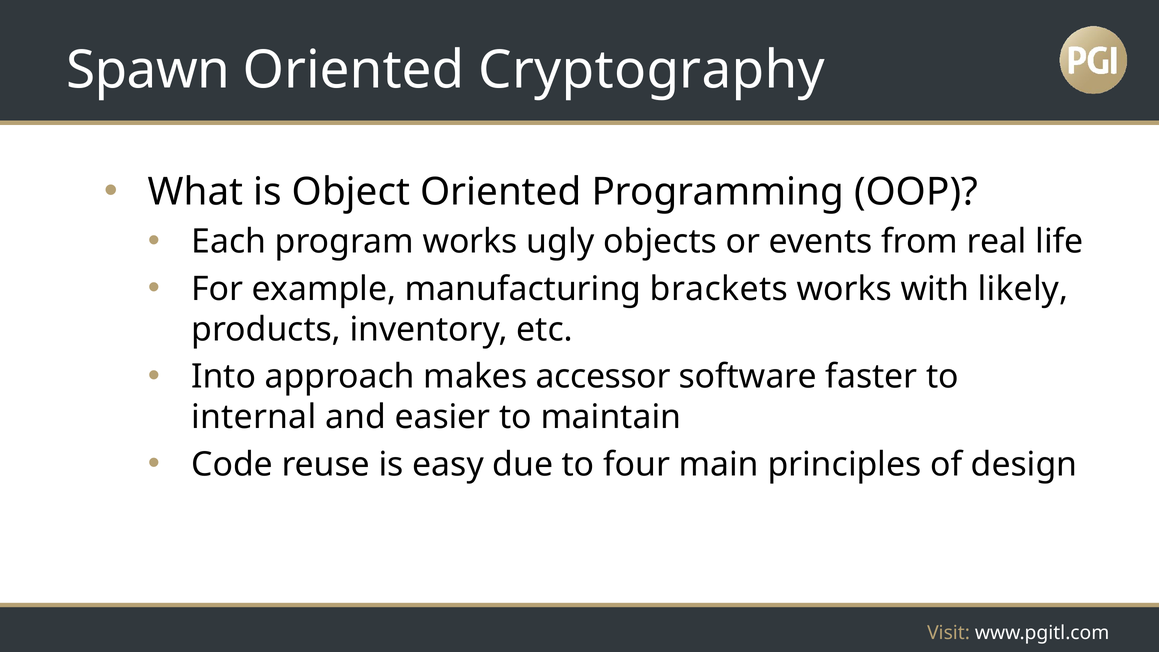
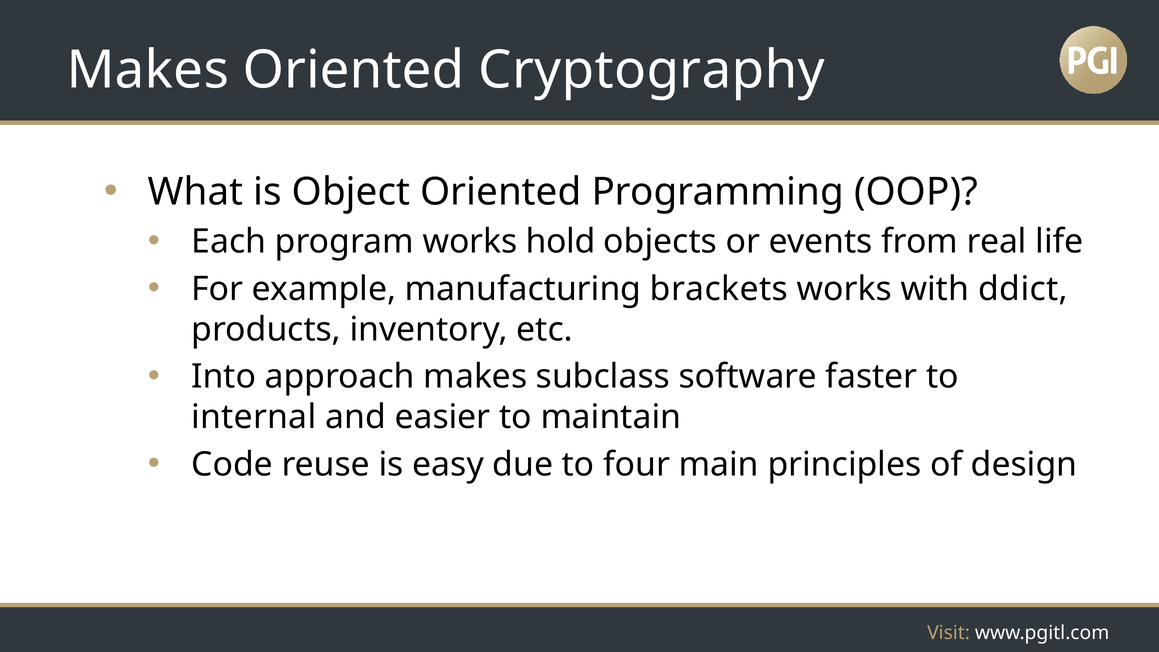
Spawn at (148, 70): Spawn -> Makes
ugly: ugly -> hold
likely: likely -> ddict
accessor: accessor -> subclass
